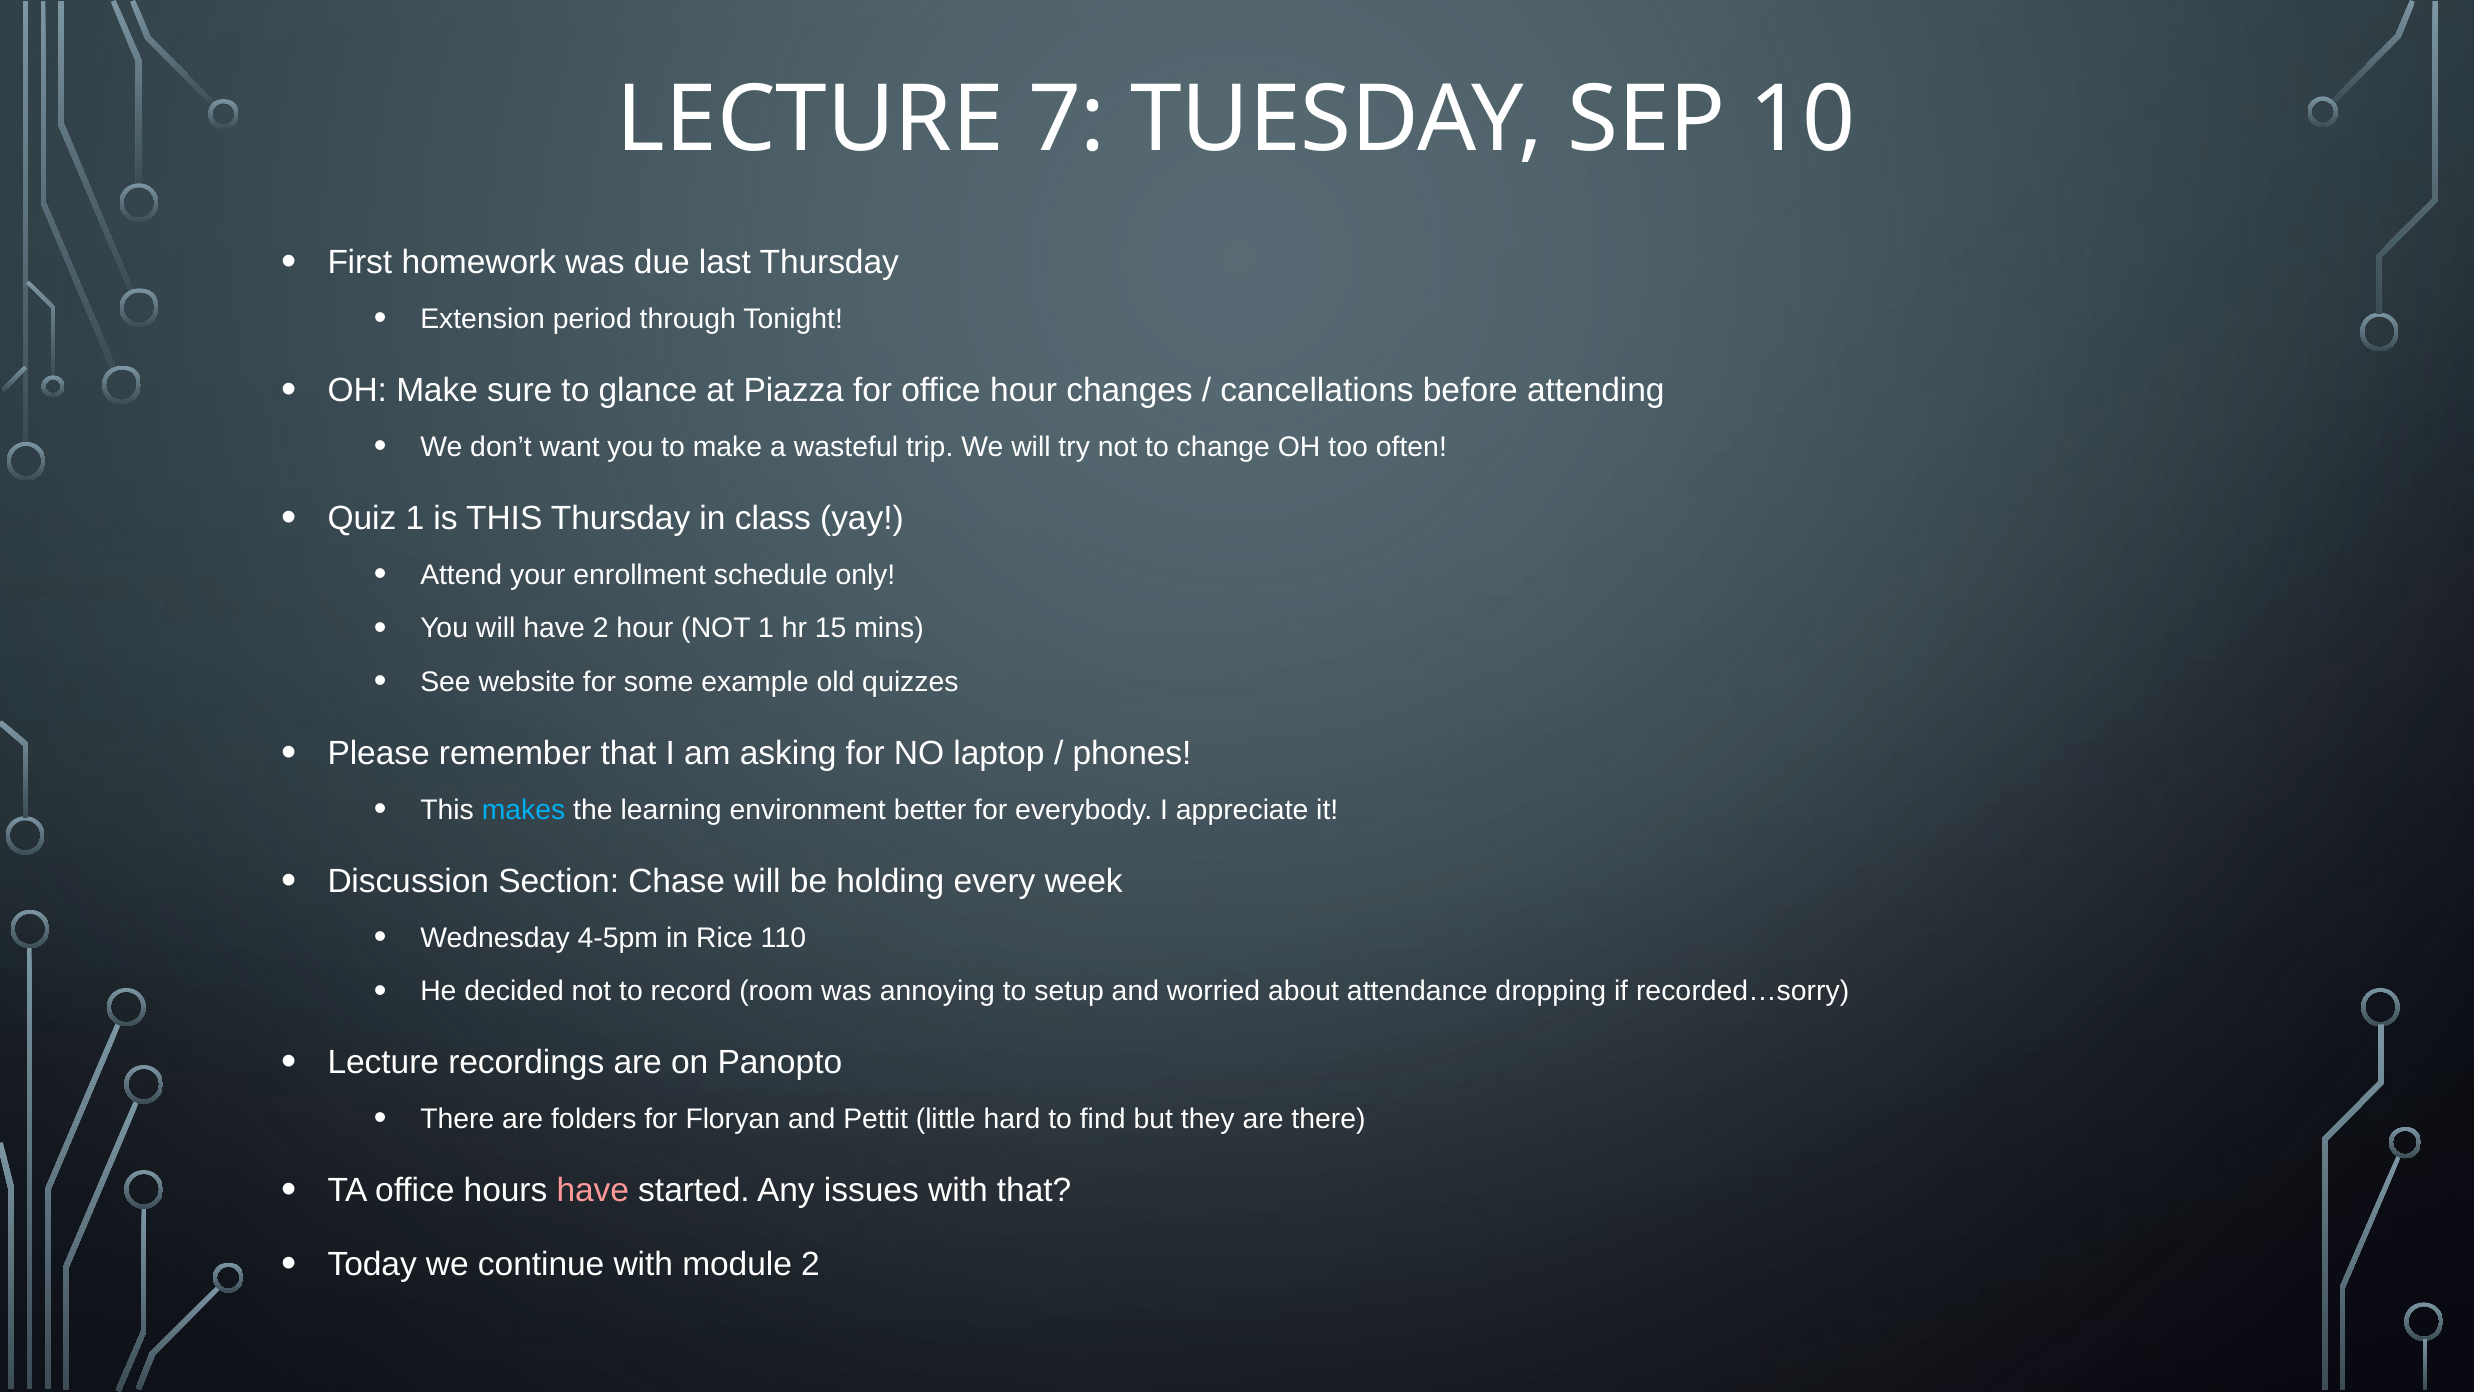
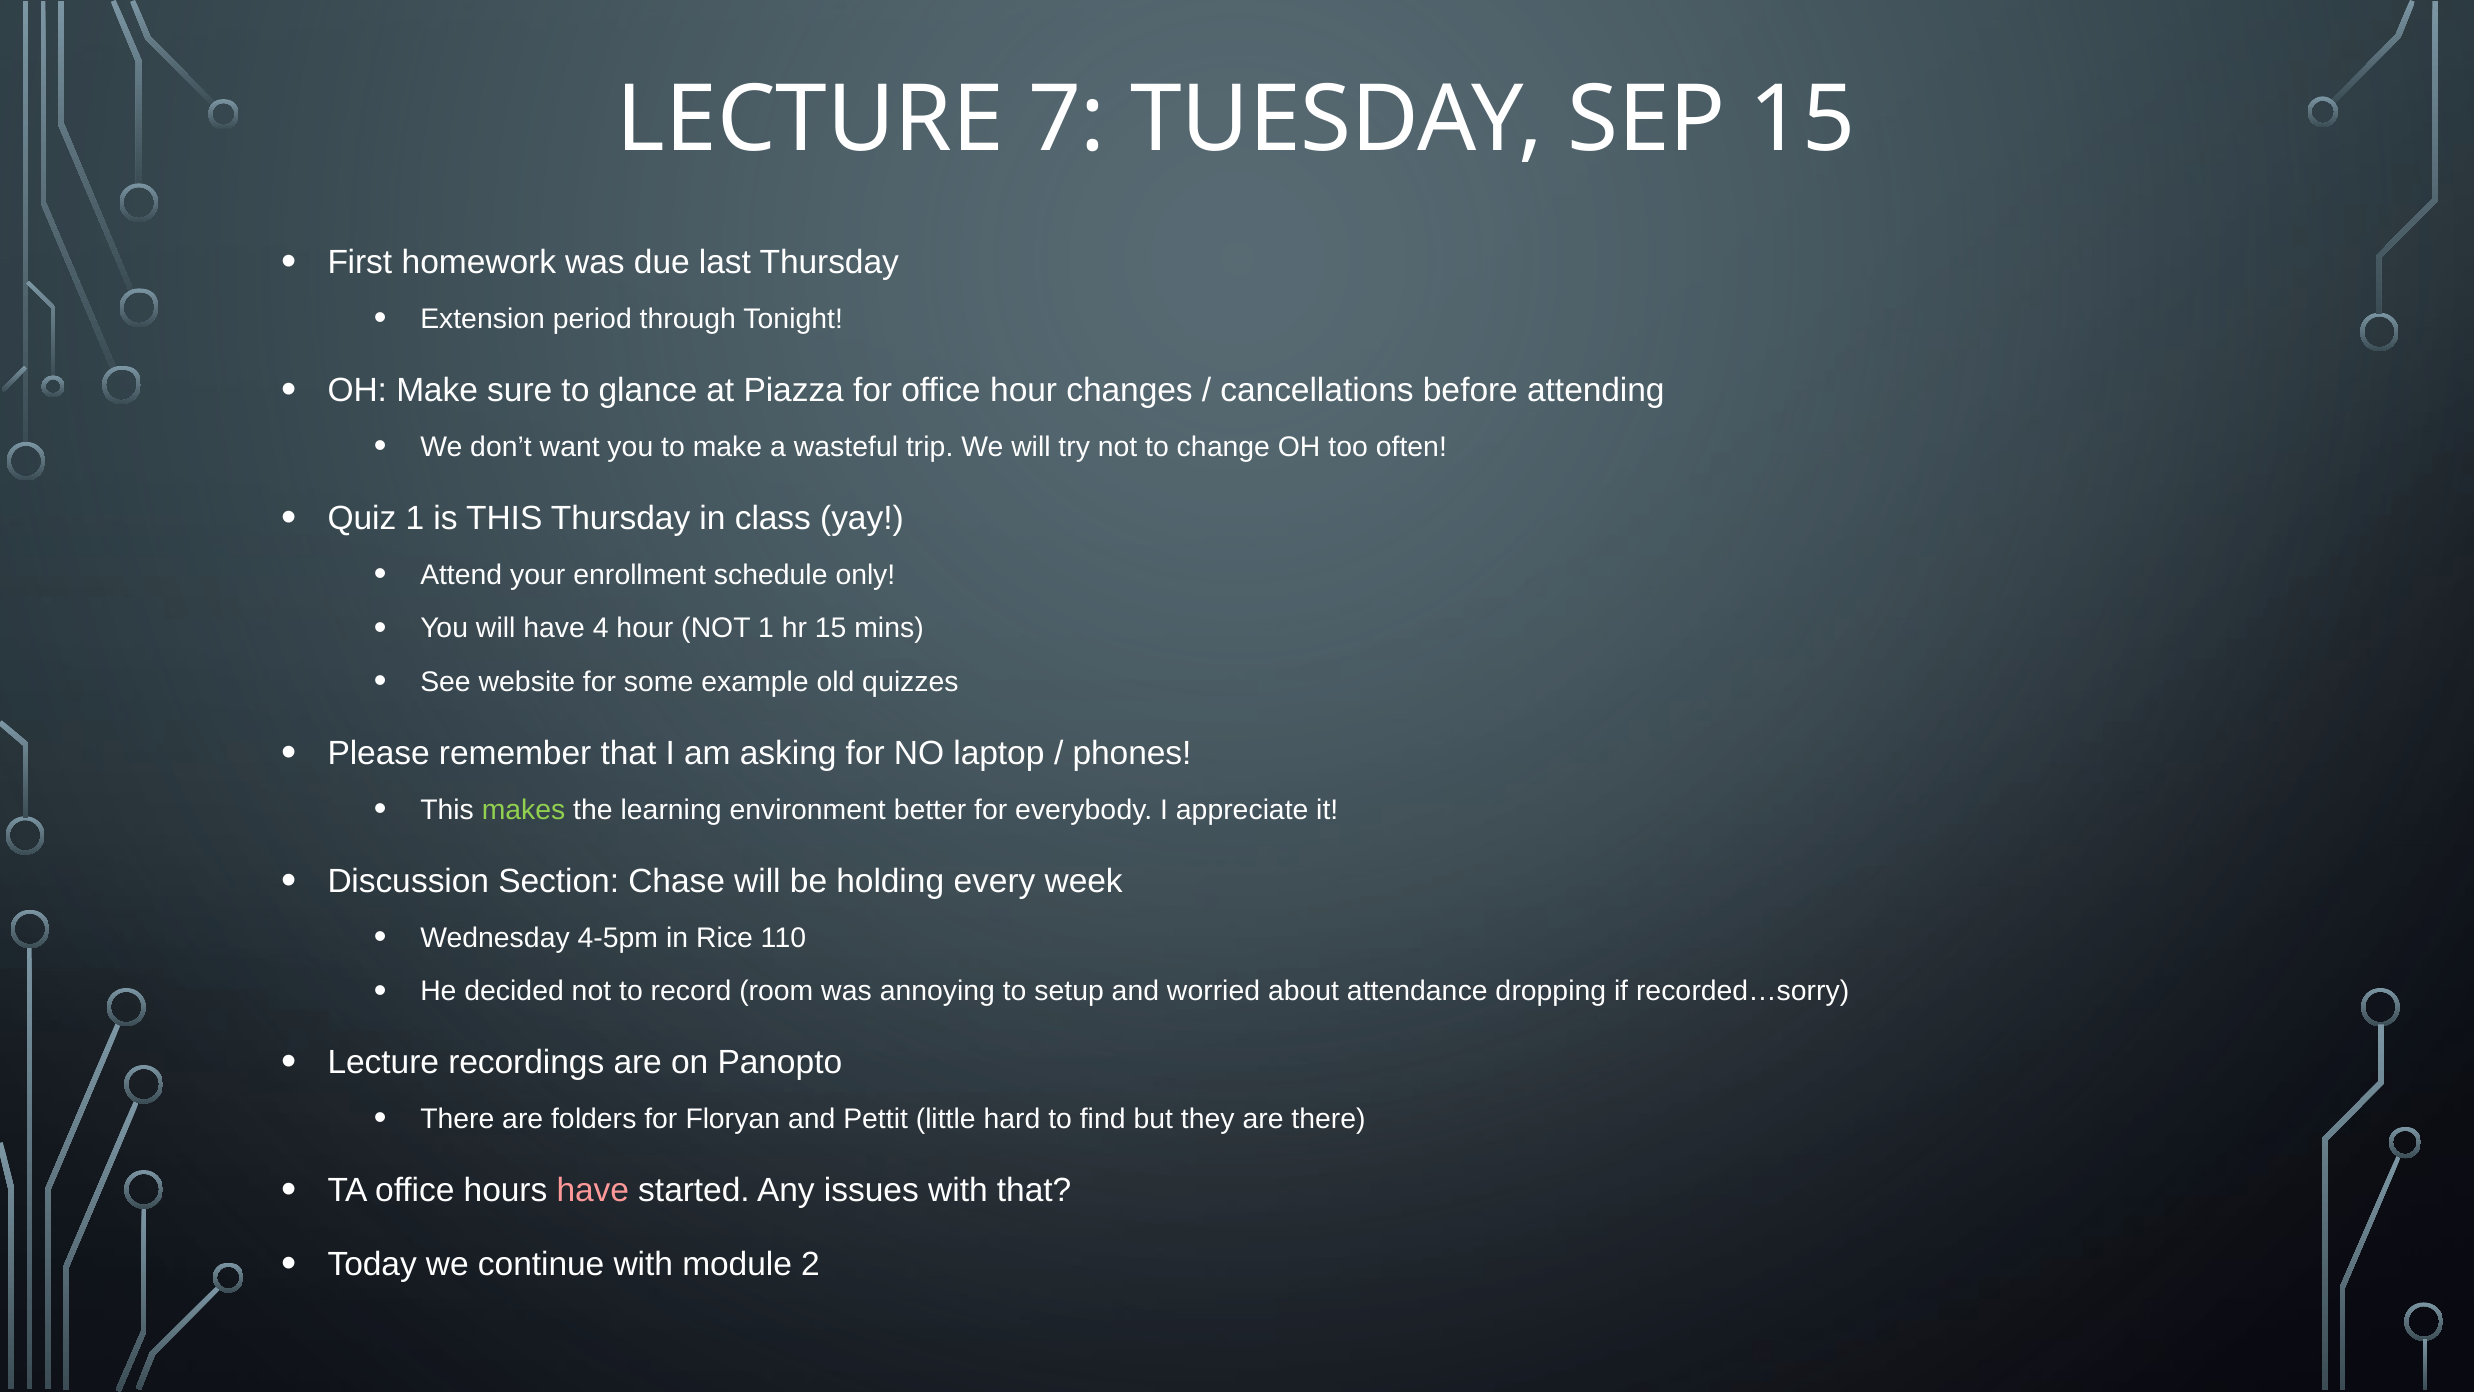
SEP 10: 10 -> 15
have 2: 2 -> 4
makes colour: light blue -> light green
